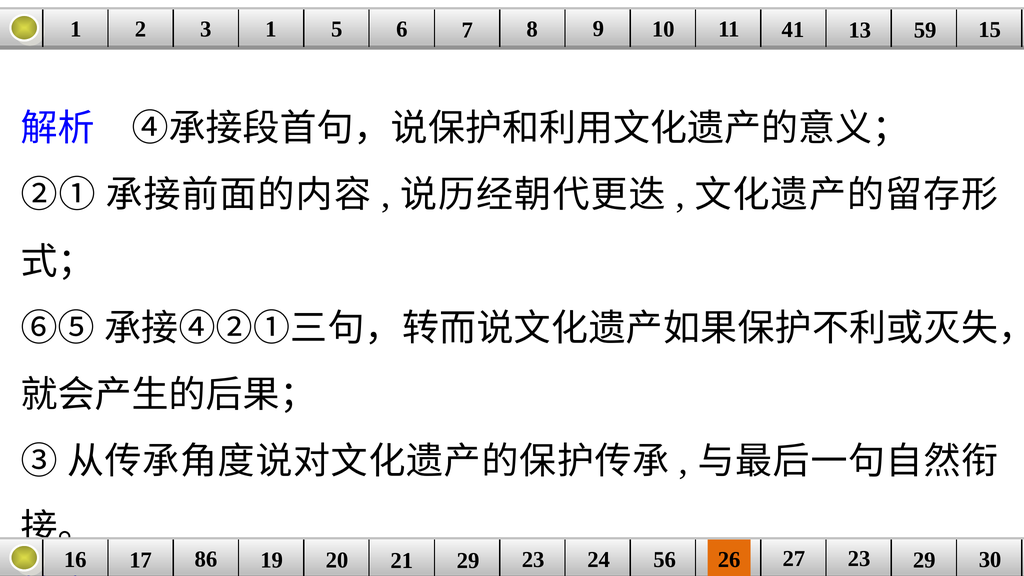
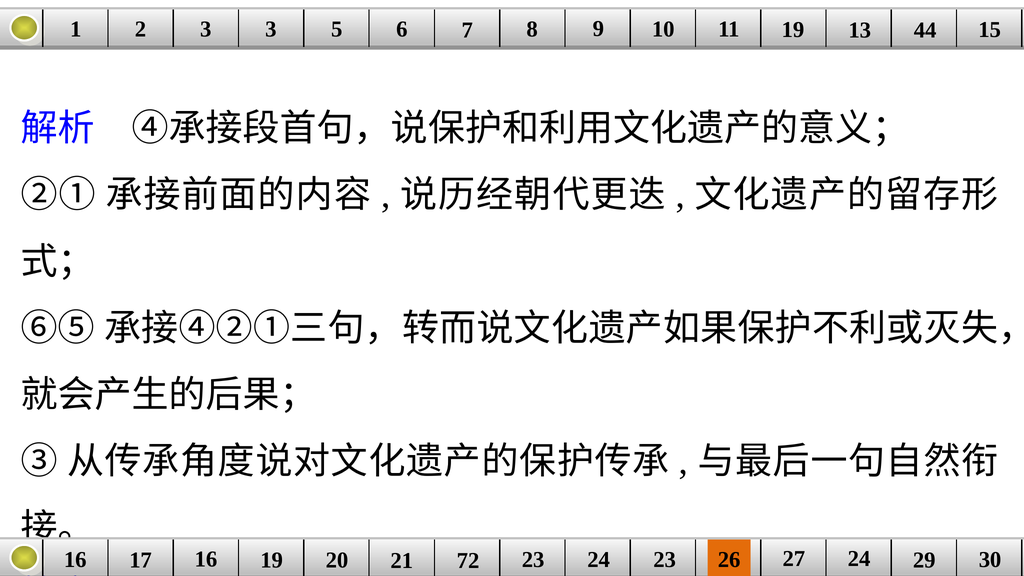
3 1: 1 -> 3
11 41: 41 -> 19
59: 59 -> 44
17 86: 86 -> 16
21 29: 29 -> 72
24 56: 56 -> 23
27 23: 23 -> 24
